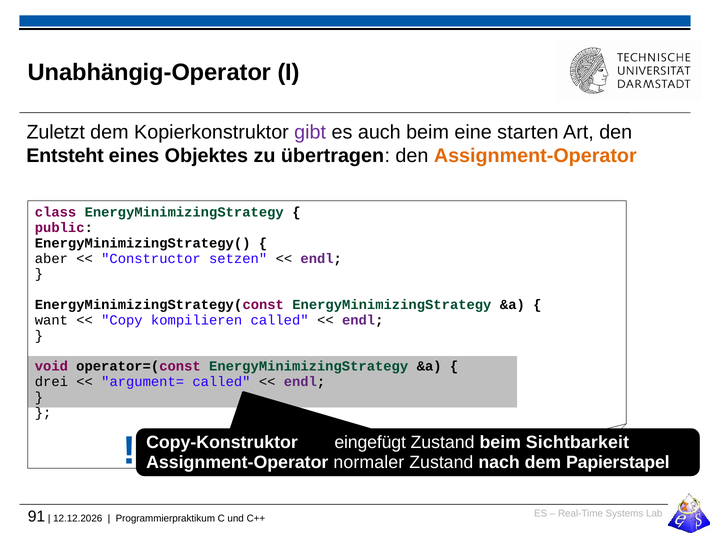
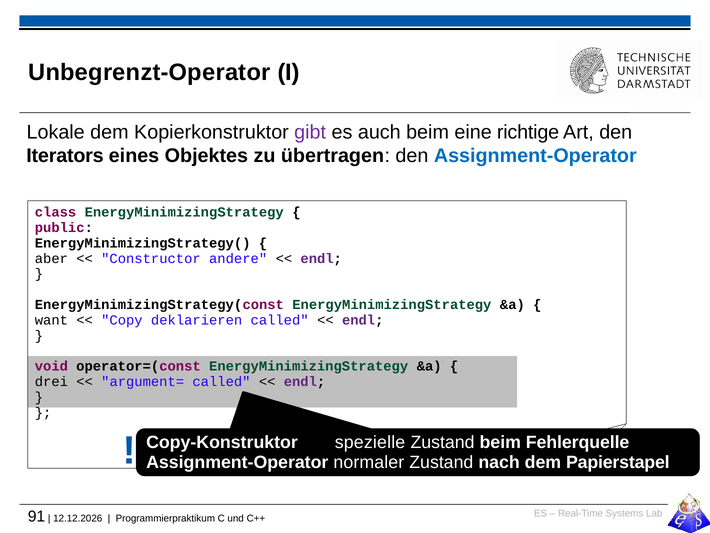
Unabhängig-Operator: Unabhängig-Operator -> Unbegrenzt-Operator
Zuletzt: Zuletzt -> Lokale
starten: starten -> richtige
Entsteht: Entsteht -> Iterators
Assignment-Operator at (535, 156) colour: orange -> blue
setzen: setzen -> andere
kompilieren: kompilieren -> deklarieren
eingefügt: eingefügt -> spezielle
Sichtbarkeit: Sichtbarkeit -> Fehlerquelle
